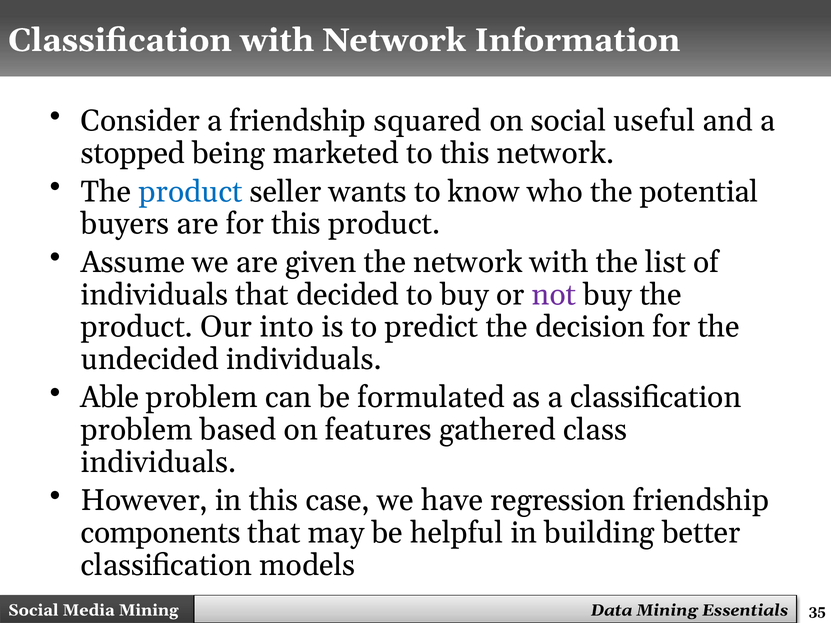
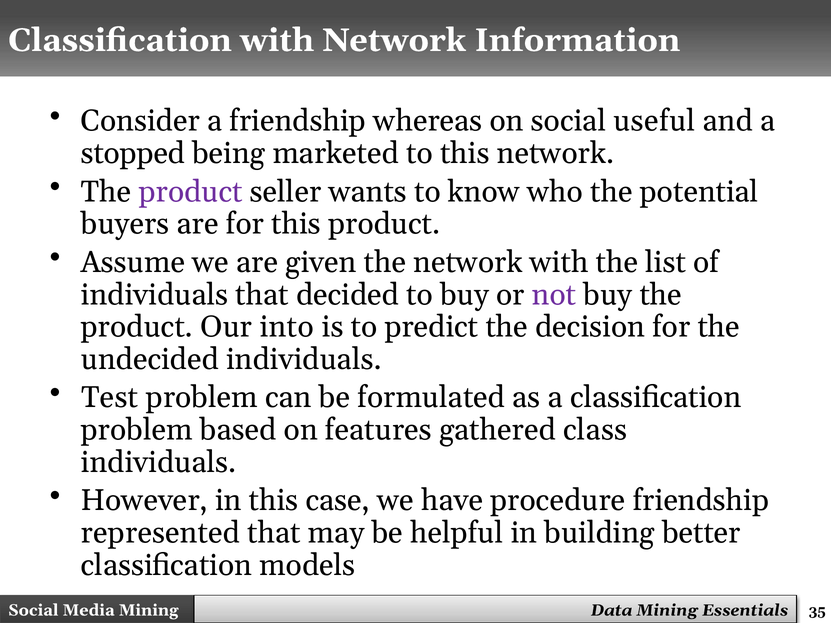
squared: squared -> whereas
product at (191, 192) colour: blue -> purple
Able: Able -> Test
regression: regression -> procedure
components: components -> represented
